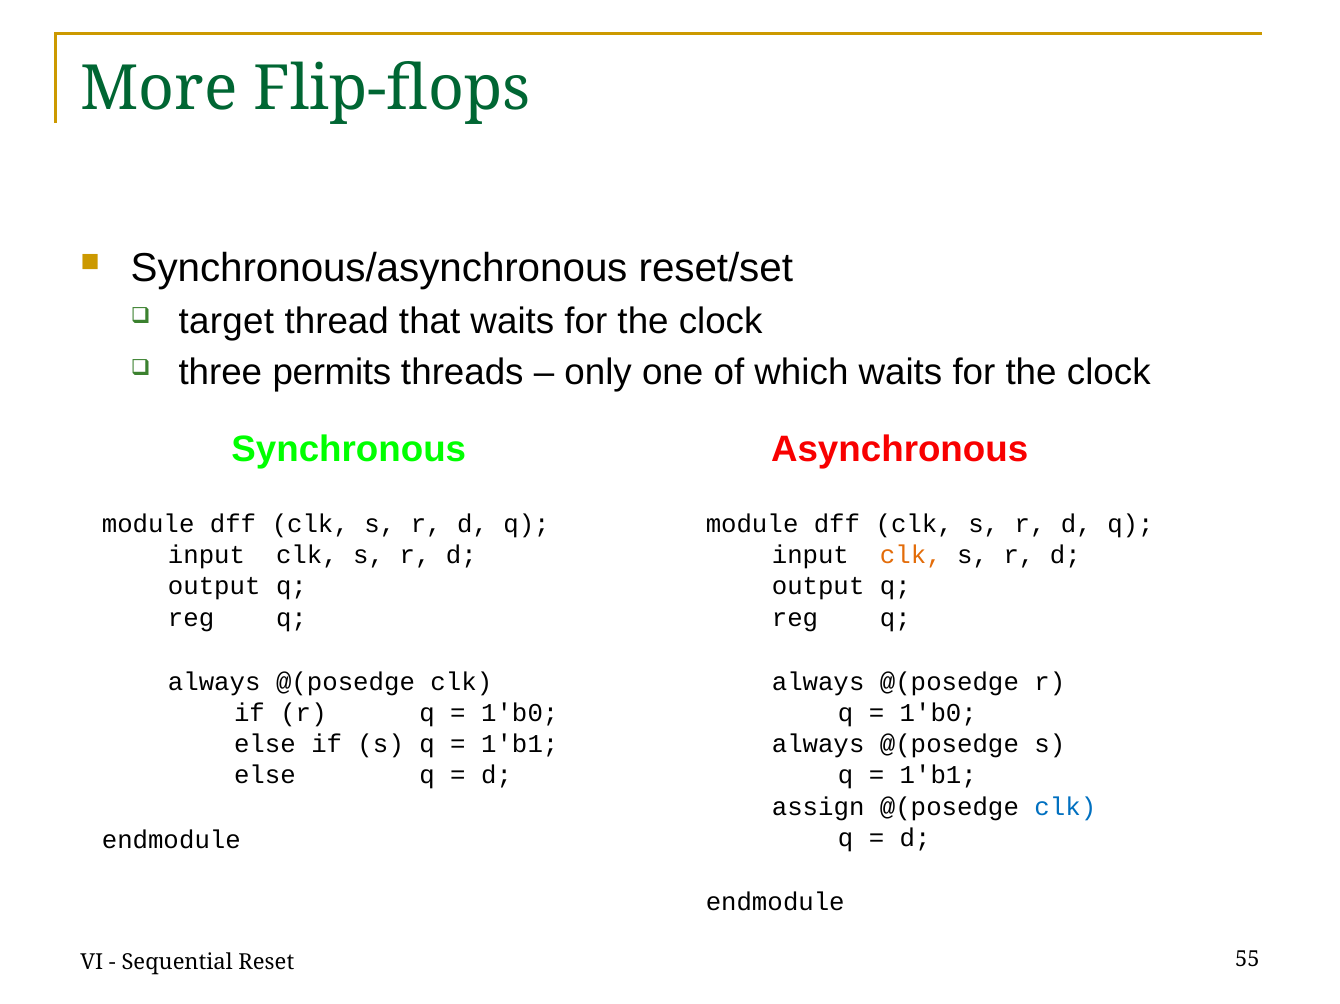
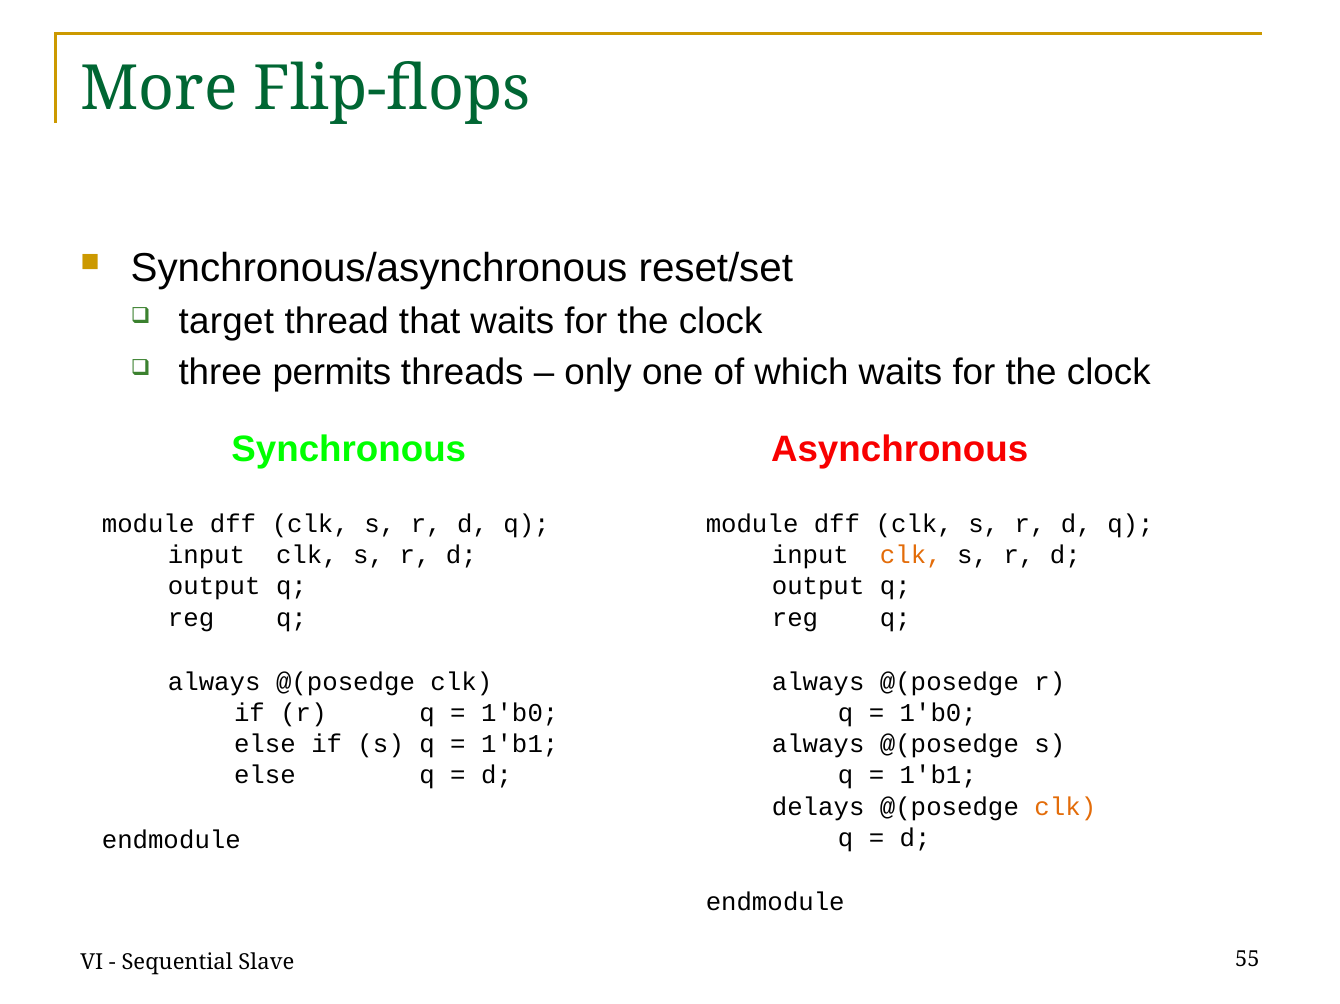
assign: assign -> delays
clk at (1065, 807) colour: blue -> orange
Reset: Reset -> Slave
